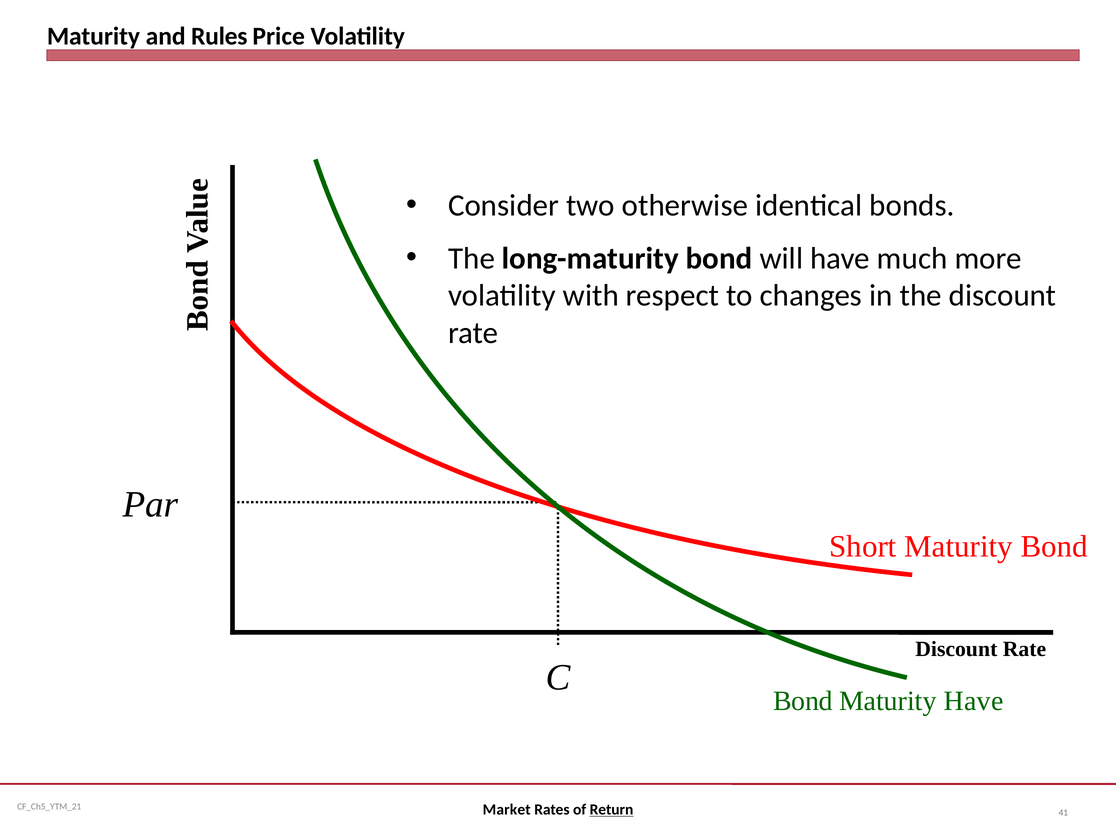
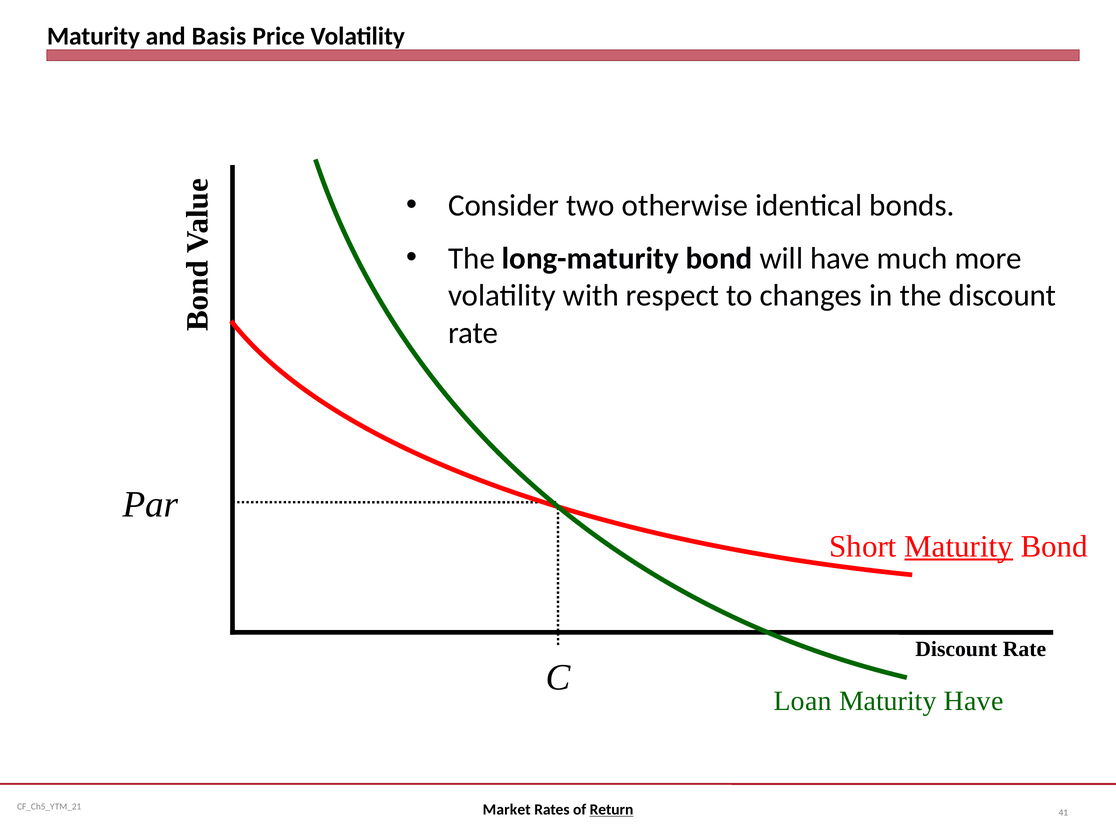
Rules: Rules -> Basis
Maturity at (959, 546) underline: none -> present
Bond at (803, 701): Bond -> Loan
